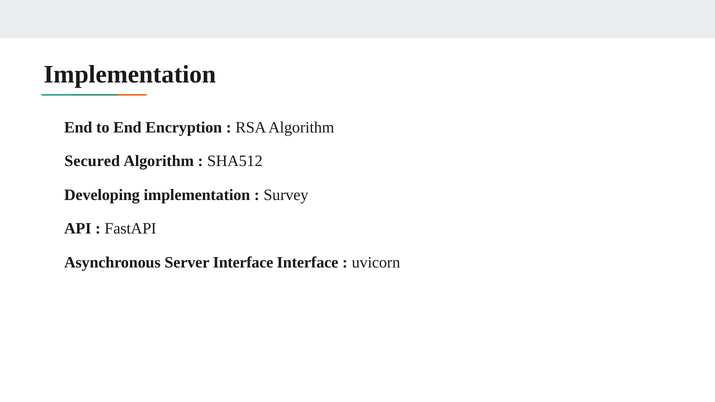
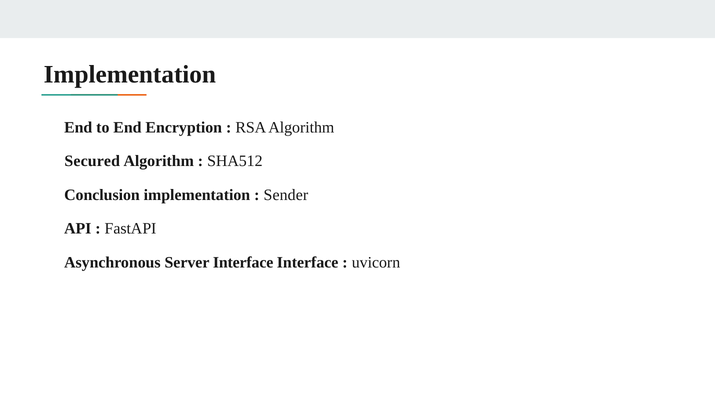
Developing: Developing -> Conclusion
Survey: Survey -> Sender
